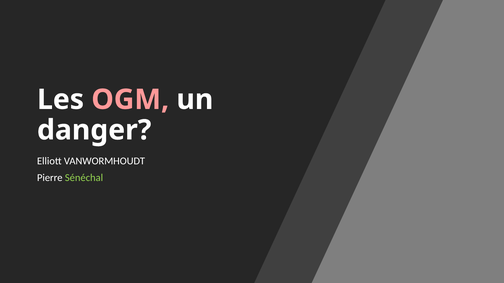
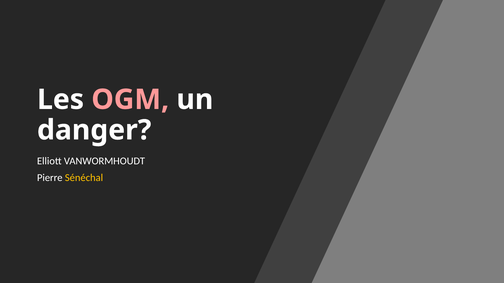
Sénéchal colour: light green -> yellow
